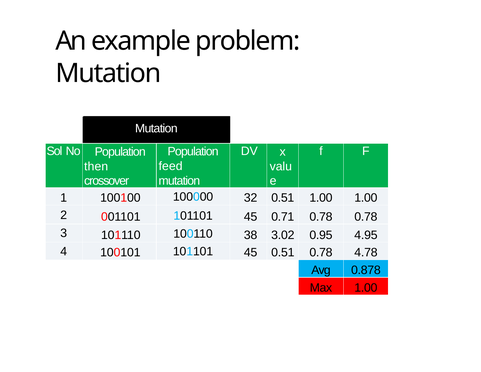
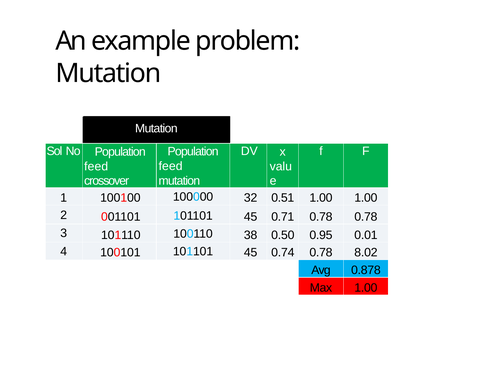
then at (96, 166): then -> feed
3.02: 3.02 -> 0.50
4.95: 4.95 -> 0.01
45 0.51: 0.51 -> 0.74
4.78: 4.78 -> 8.02
